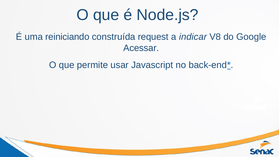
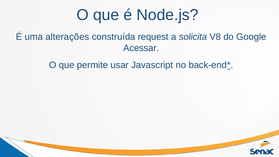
reiniciando: reiniciando -> alterações
indicar: indicar -> solicita
